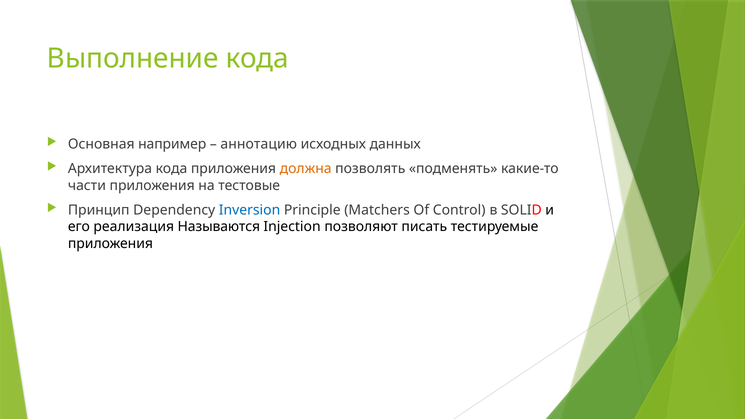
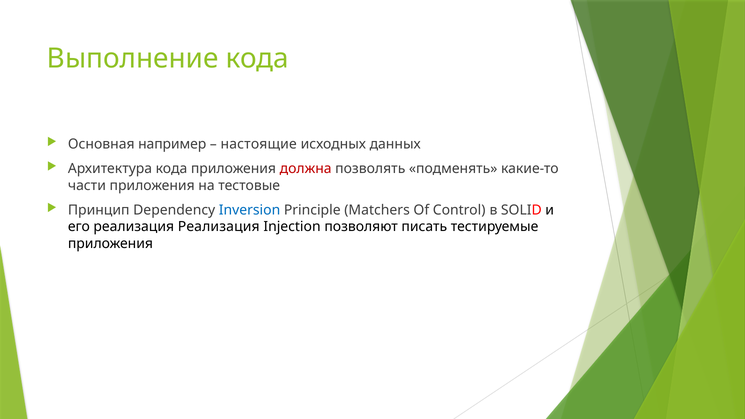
аннотацию: аннотацию -> настоящие
должна colour: orange -> red
реализация Называются: Называются -> Реализация
